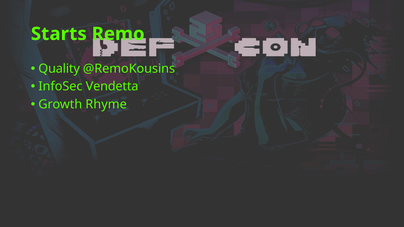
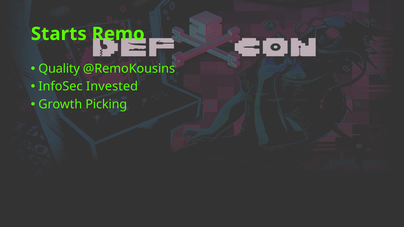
Vendetta: Vendetta -> Invested
Rhyme: Rhyme -> Picking
